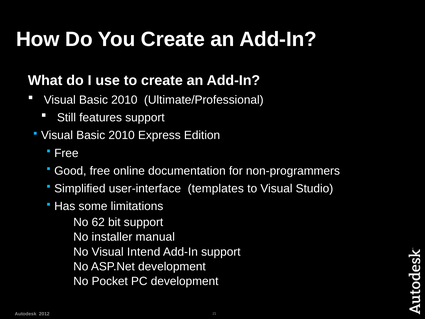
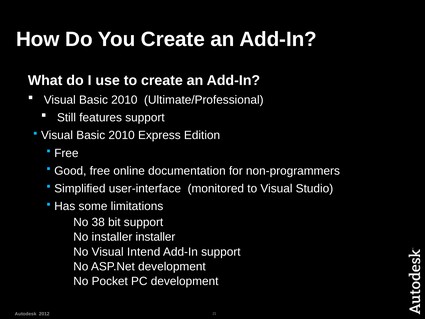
templates: templates -> monitored
62: 62 -> 38
installer manual: manual -> installer
